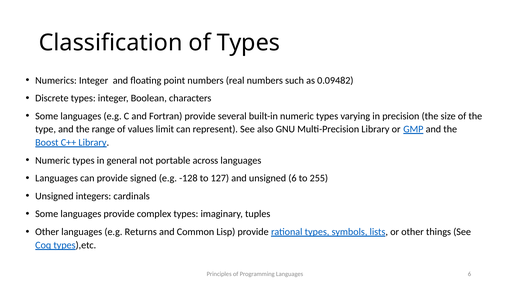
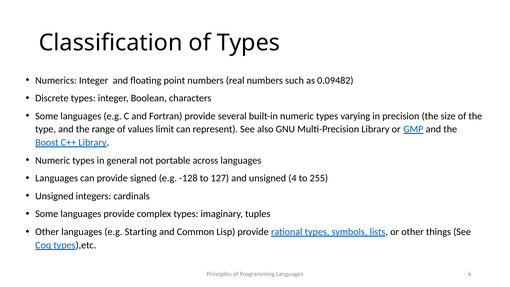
unsigned 6: 6 -> 4
Returns: Returns -> Starting
